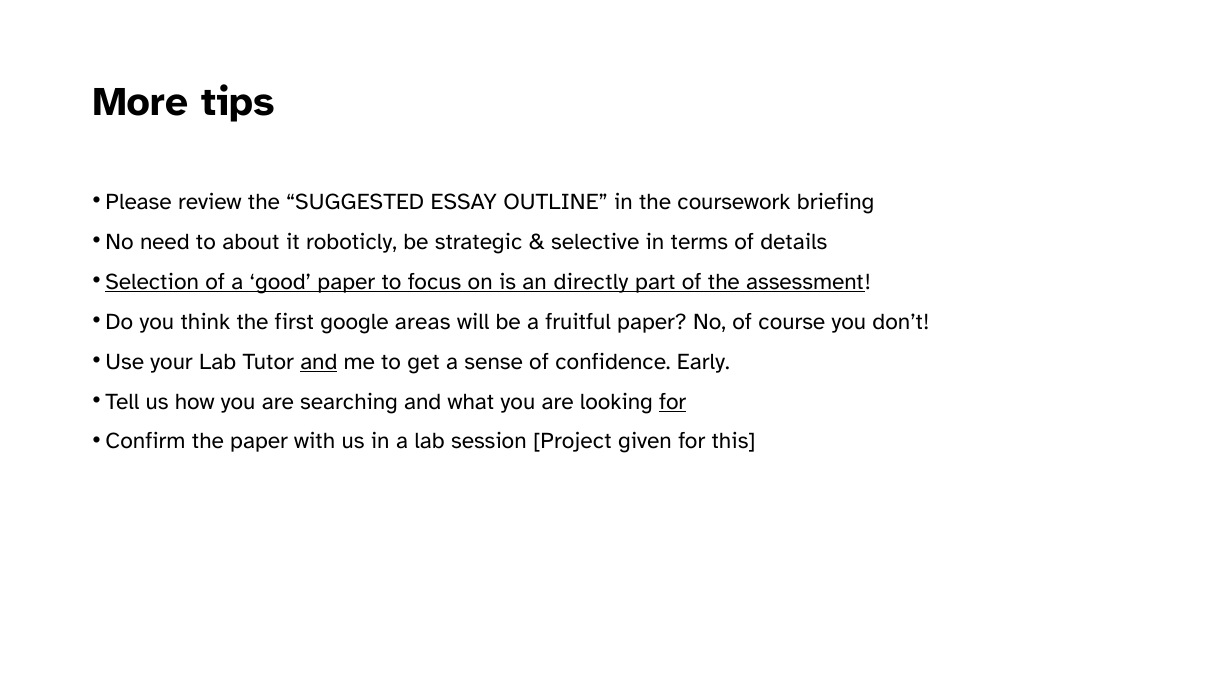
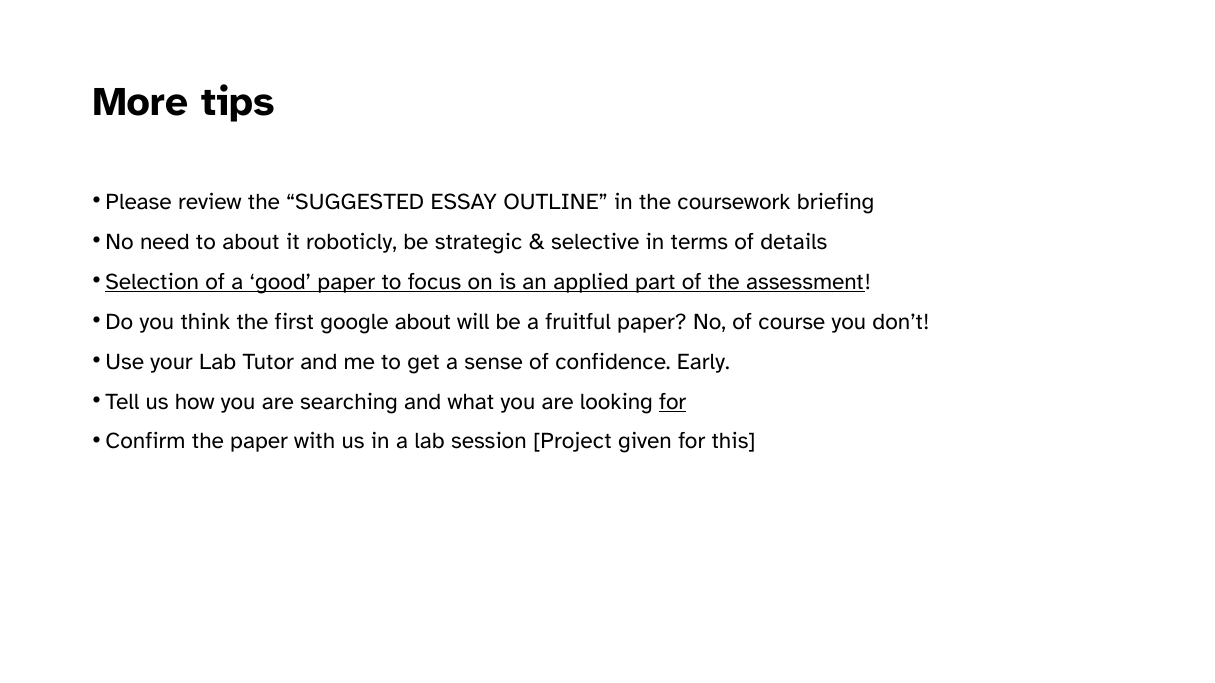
directly: directly -> applied
google areas: areas -> about
and at (319, 362) underline: present -> none
